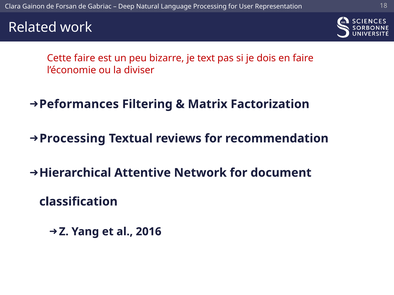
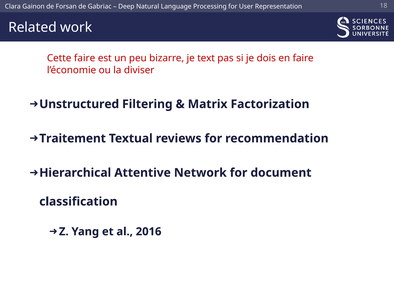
Peformances: Peformances -> Unstructured
Processing at (72, 139): Processing -> Traitement
